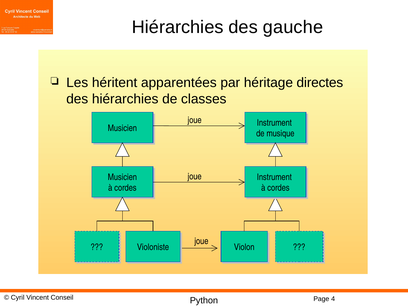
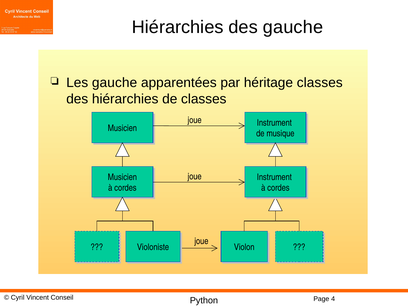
Les héritent: héritent -> gauche
héritage directes: directes -> classes
